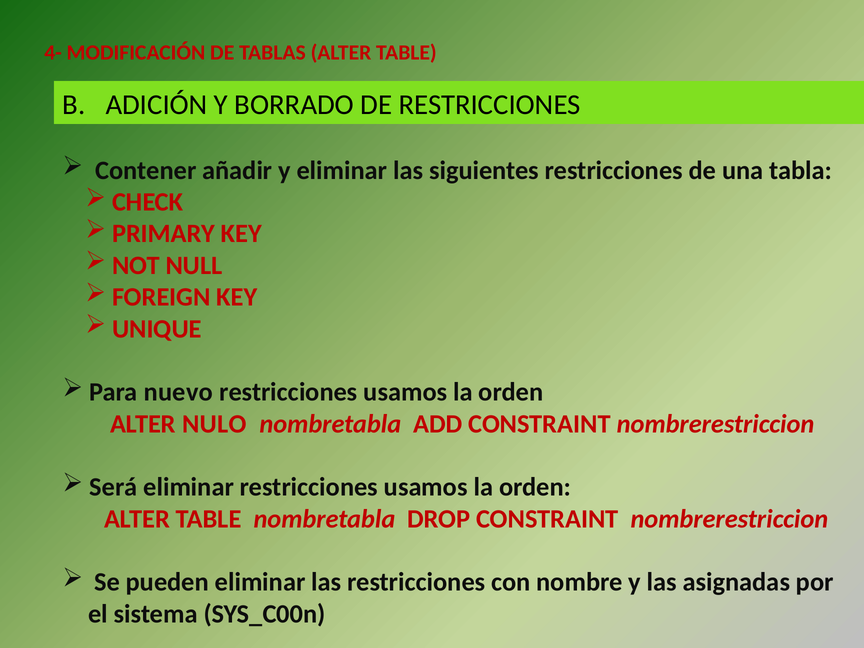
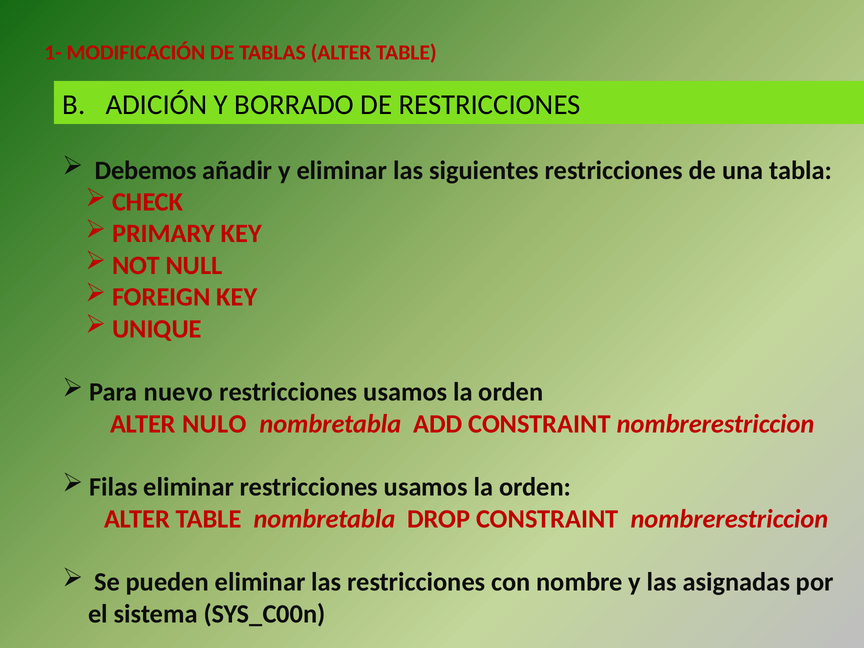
4-: 4- -> 1-
Contener: Contener -> Debemos
Será: Será -> Filas
